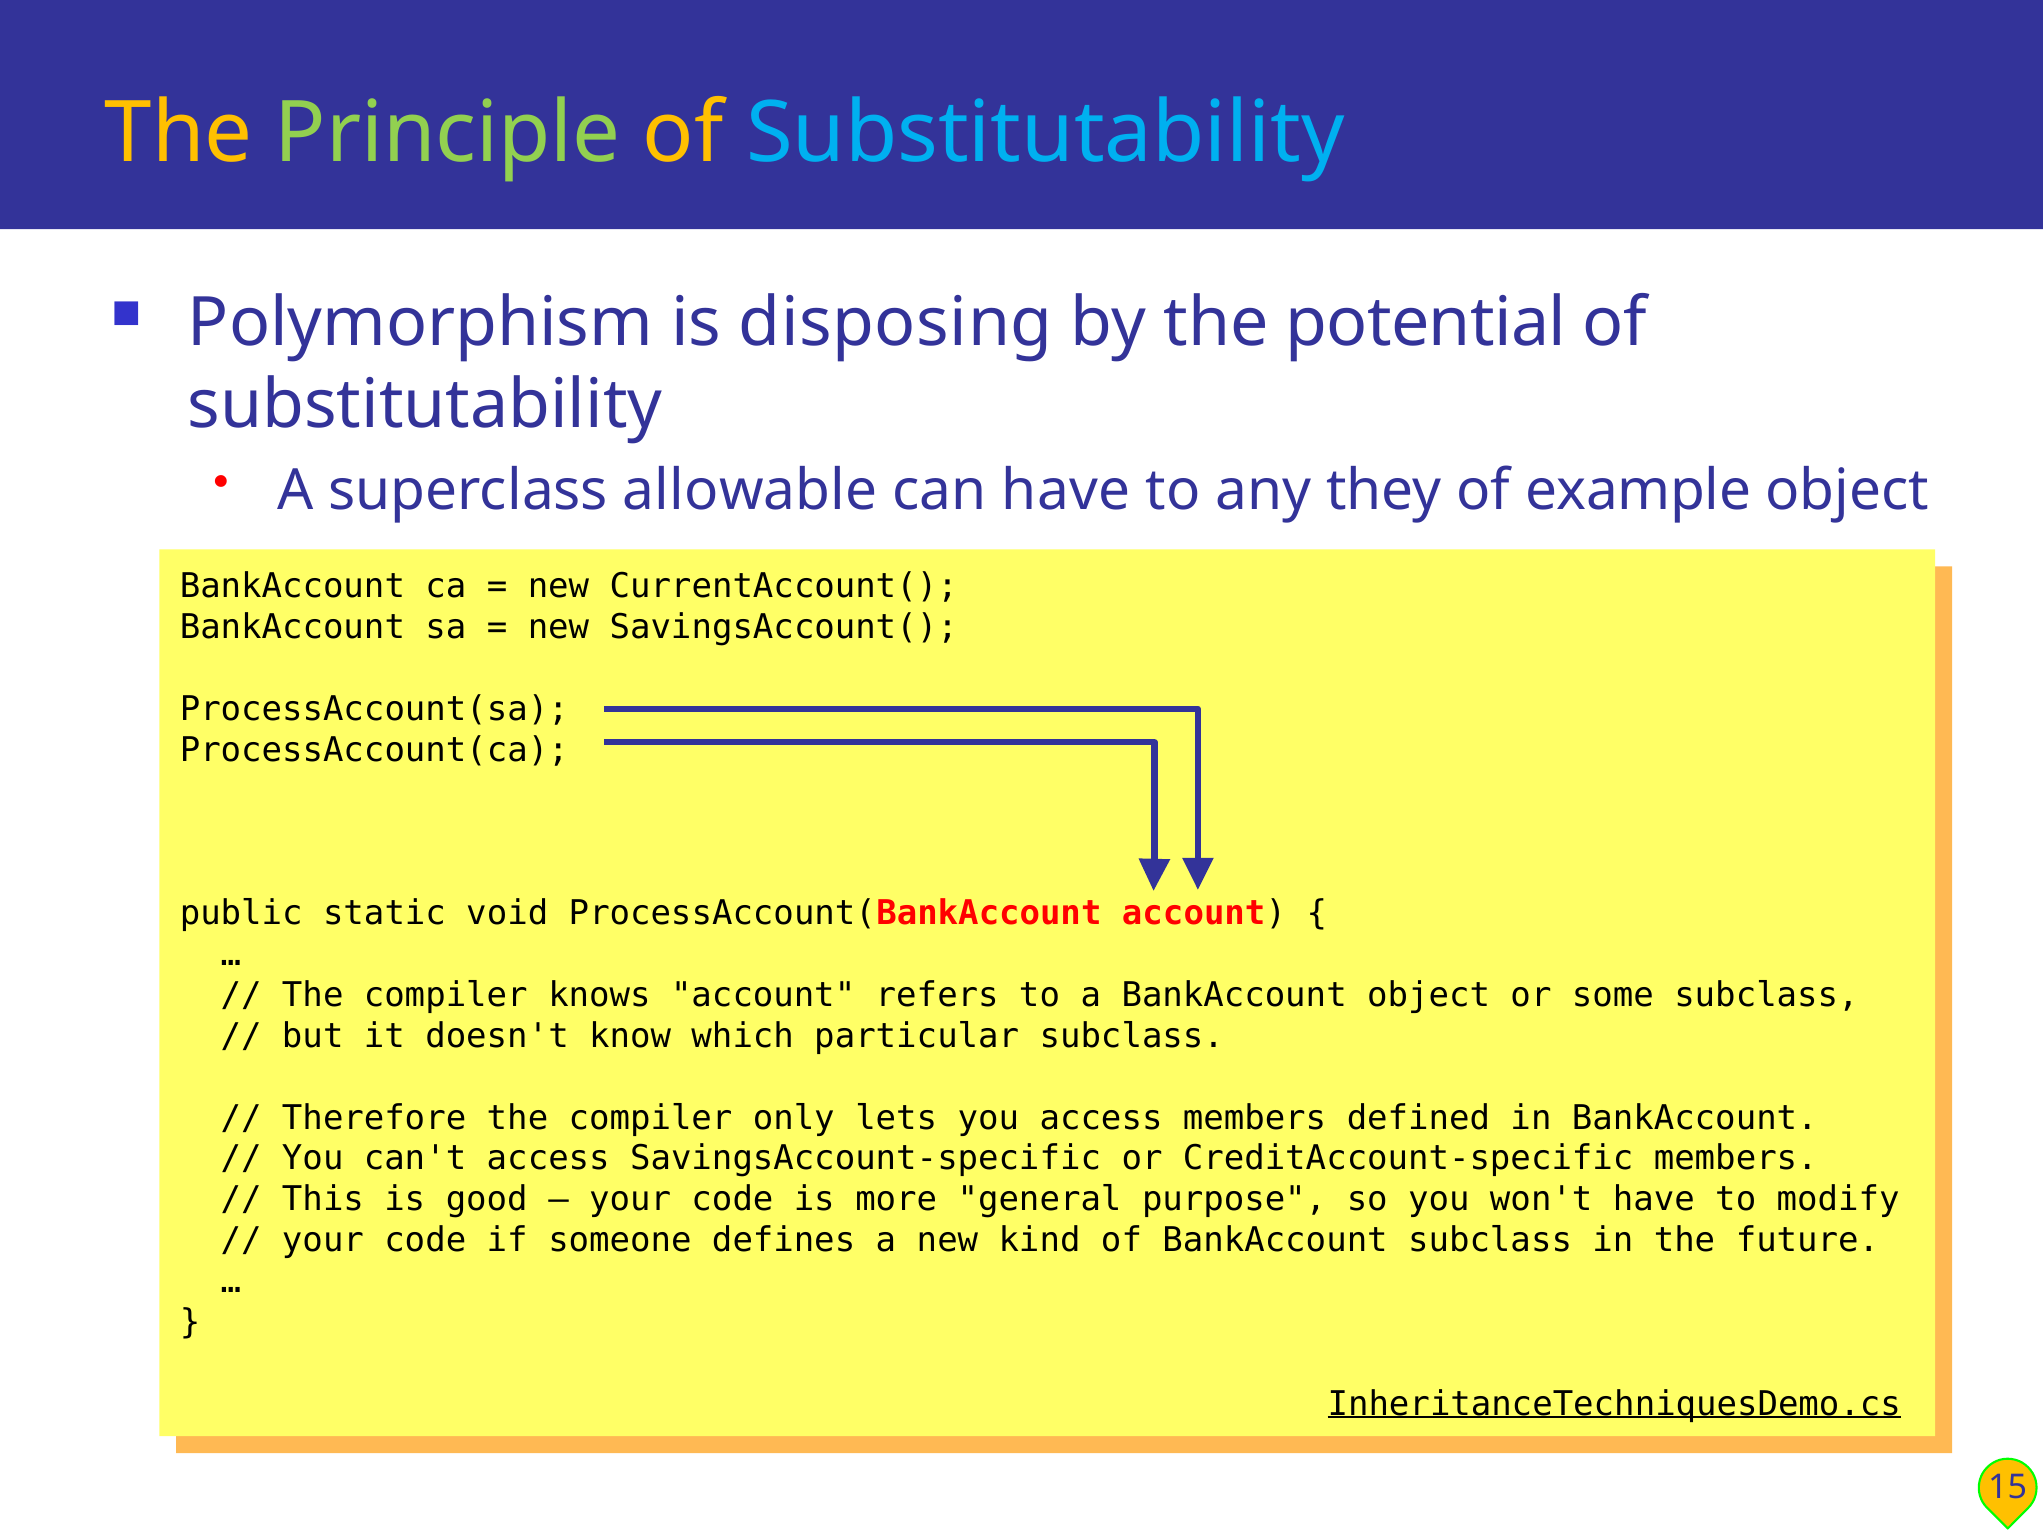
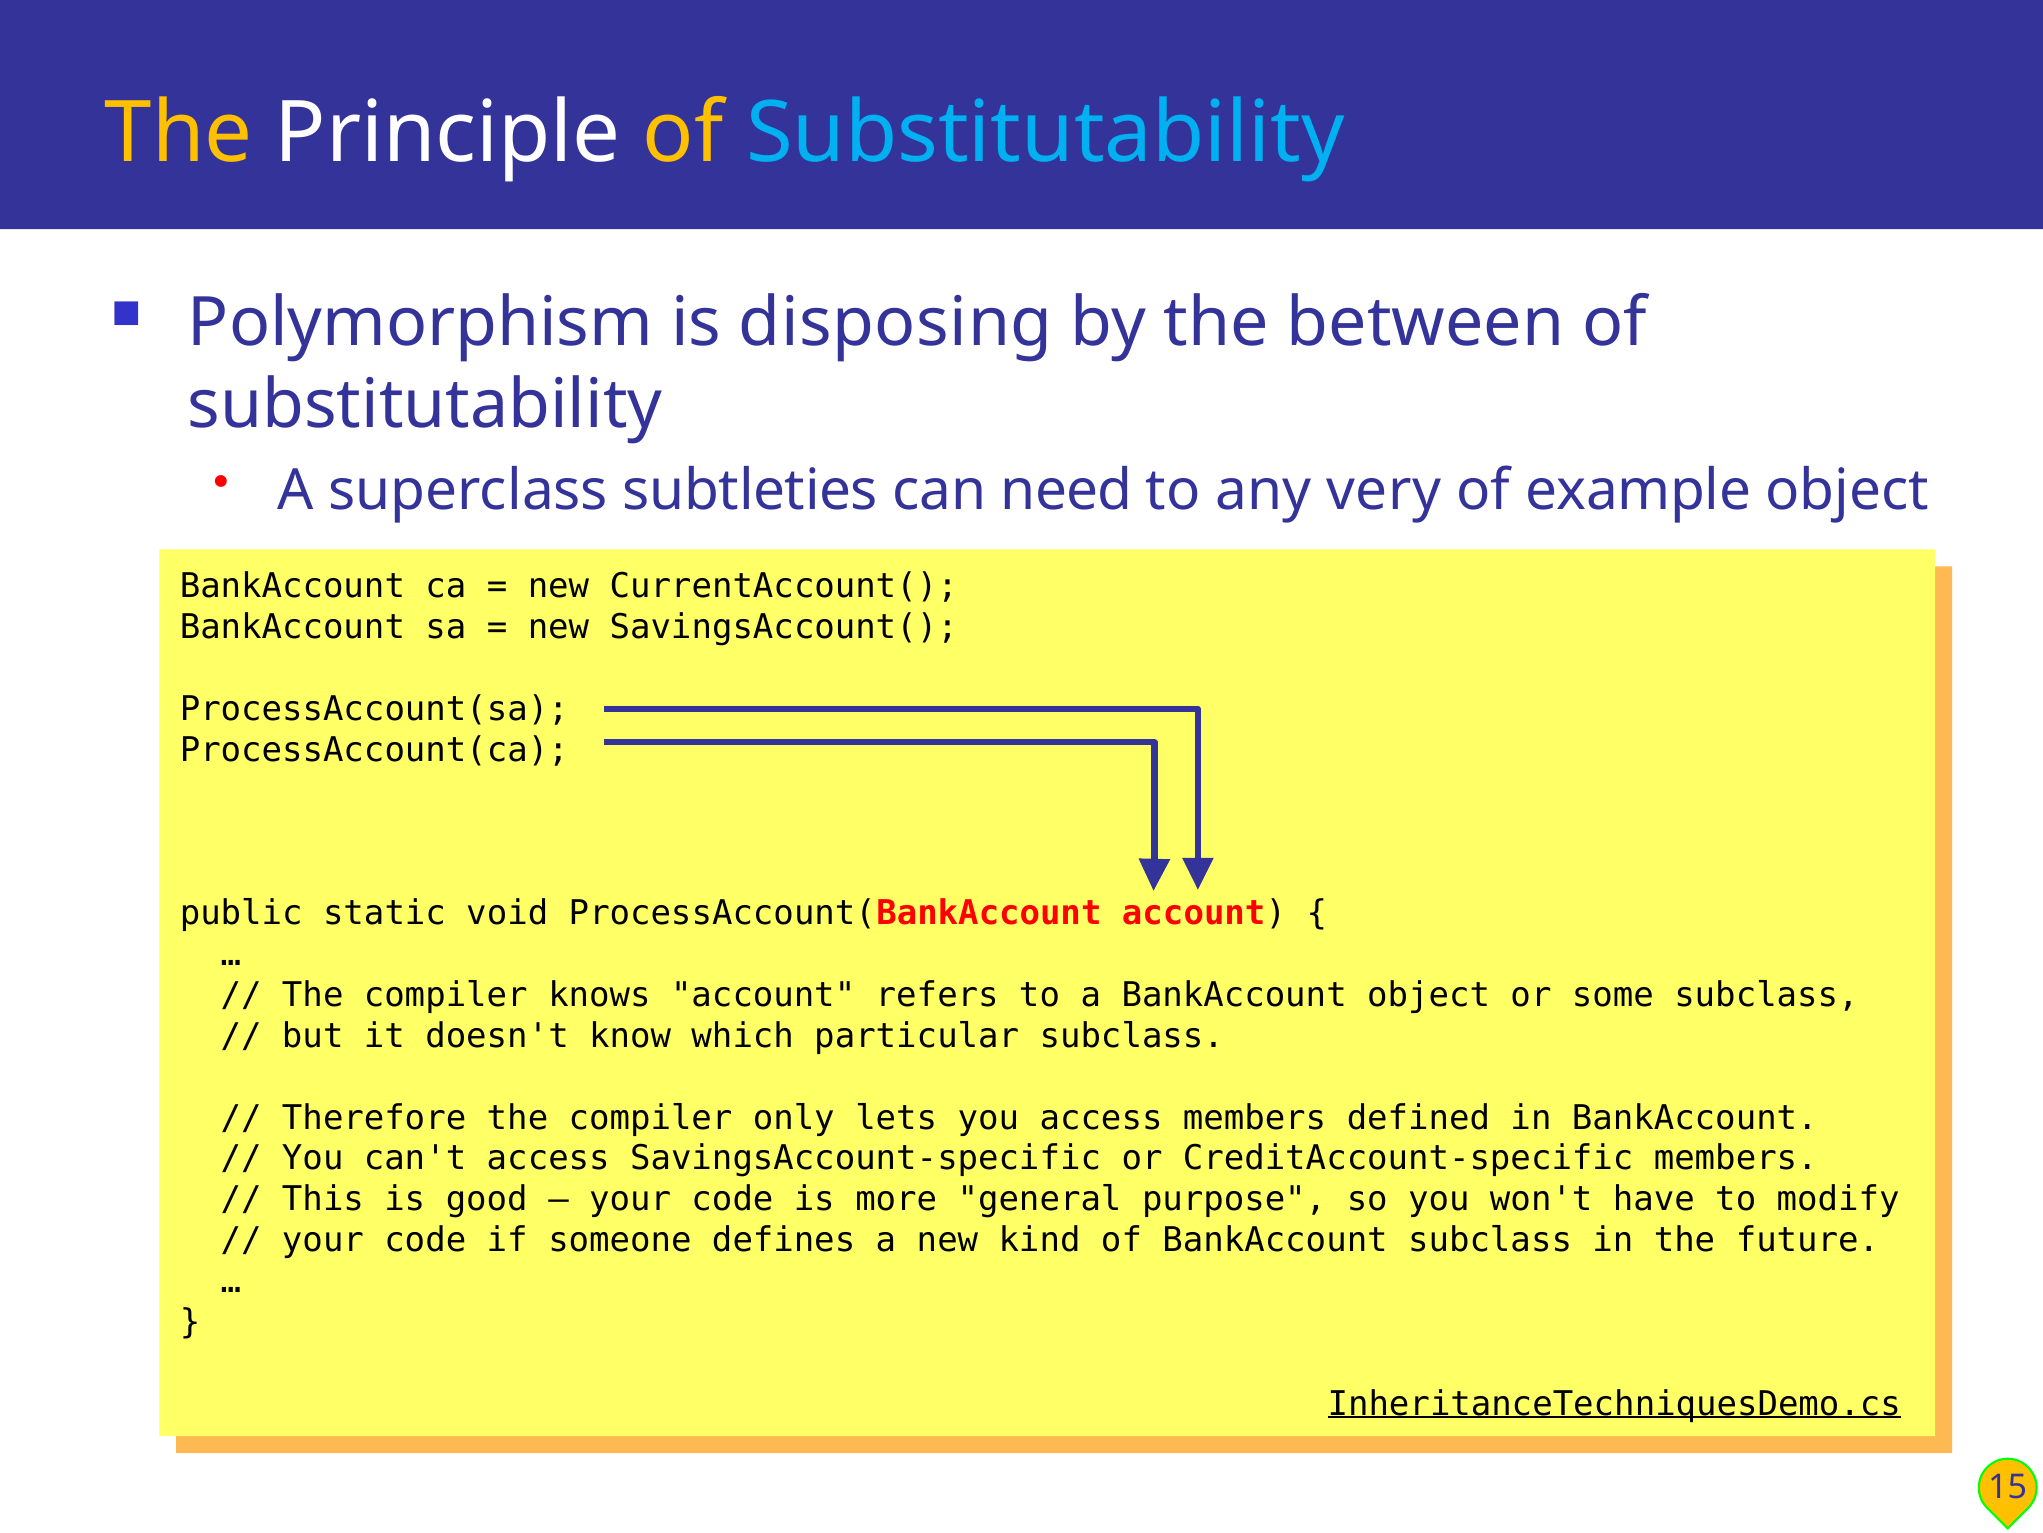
Principle colour: light green -> white
potential: potential -> between
allowable: allowable -> subtleties
can have: have -> need
they: they -> very
